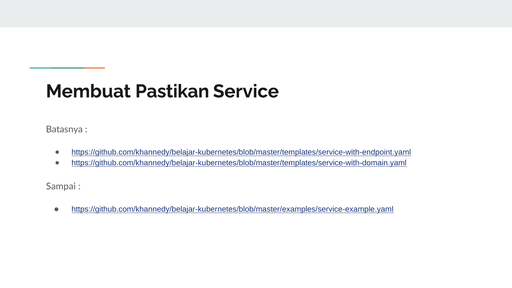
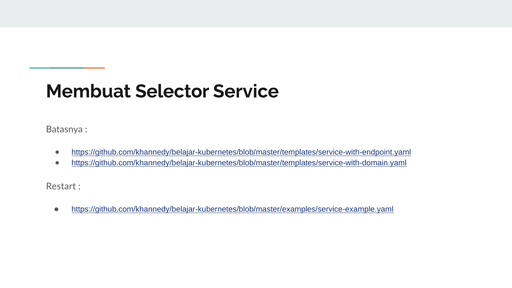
Pastikan: Pastikan -> Selector
Sampai: Sampai -> Restart
